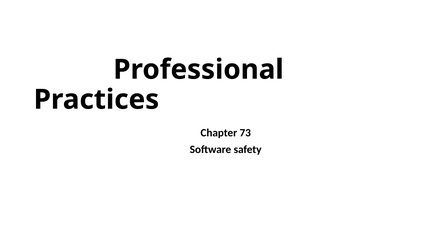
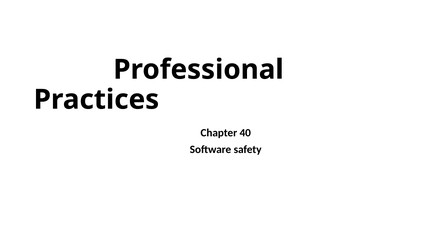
73: 73 -> 40
